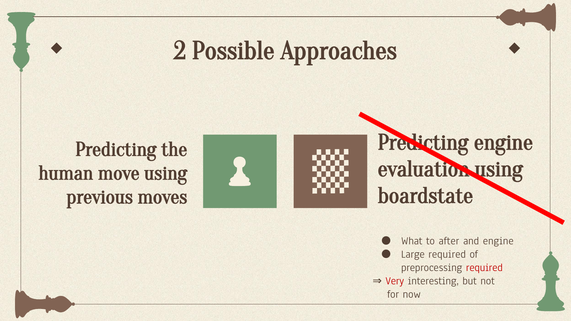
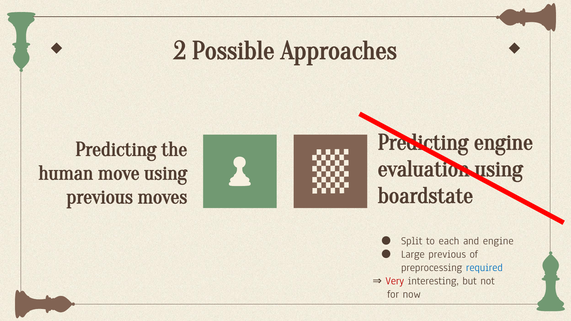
What: What -> Split
after: after -> each
Large required: required -> previous
required at (484, 268) colour: red -> blue
